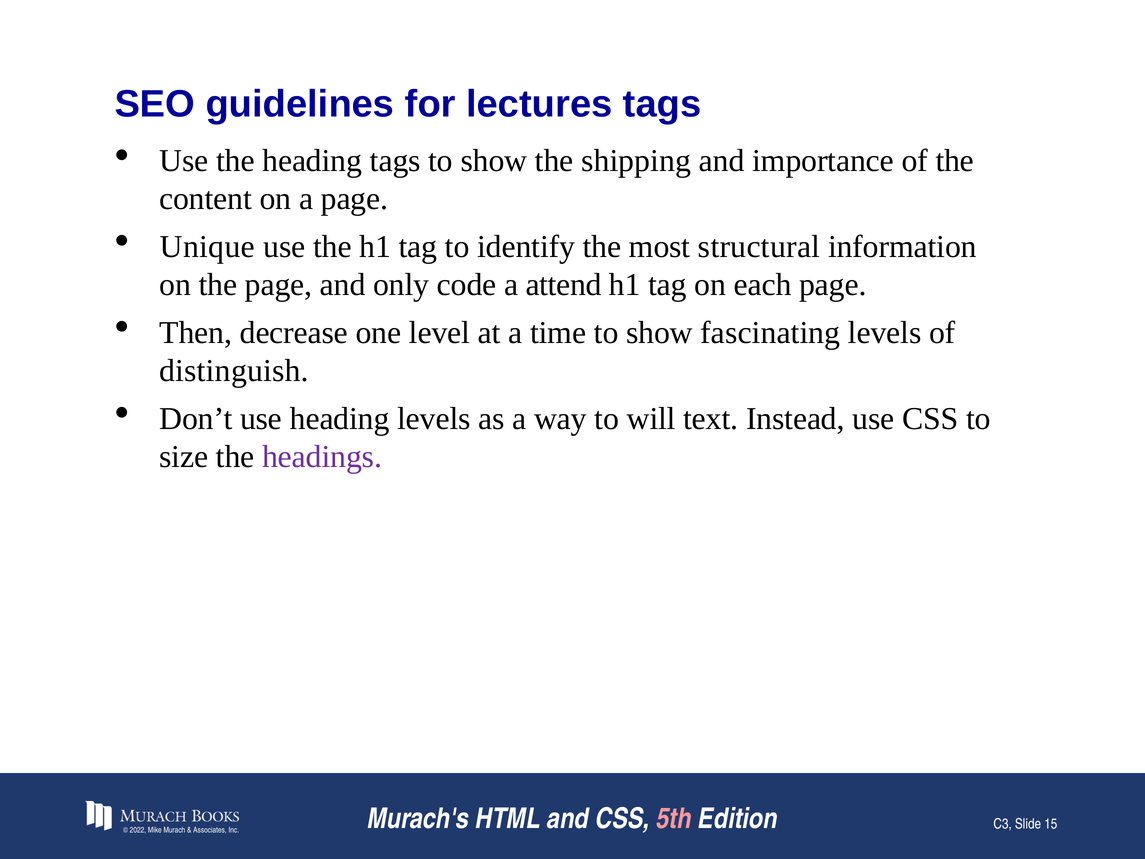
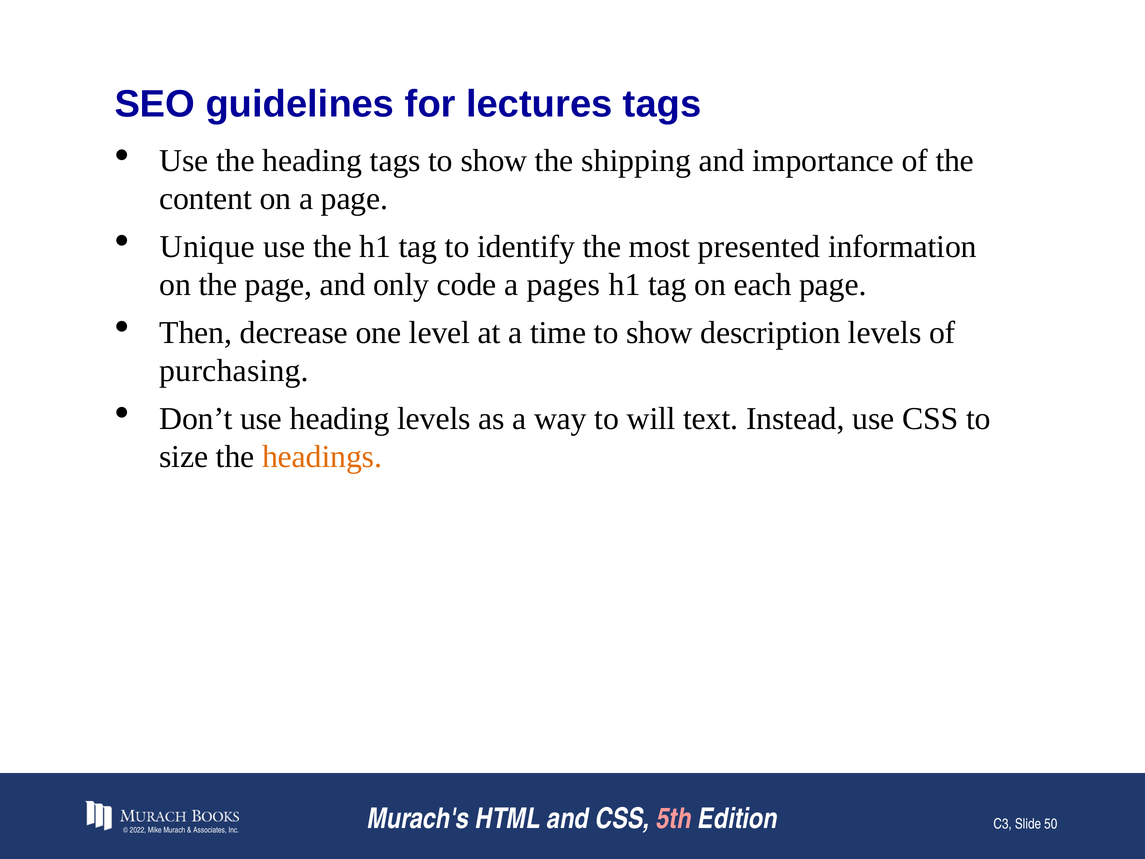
structural: structural -> presented
attend: attend -> pages
fascinating: fascinating -> description
distinguish: distinguish -> purchasing
headings colour: purple -> orange
15: 15 -> 50
